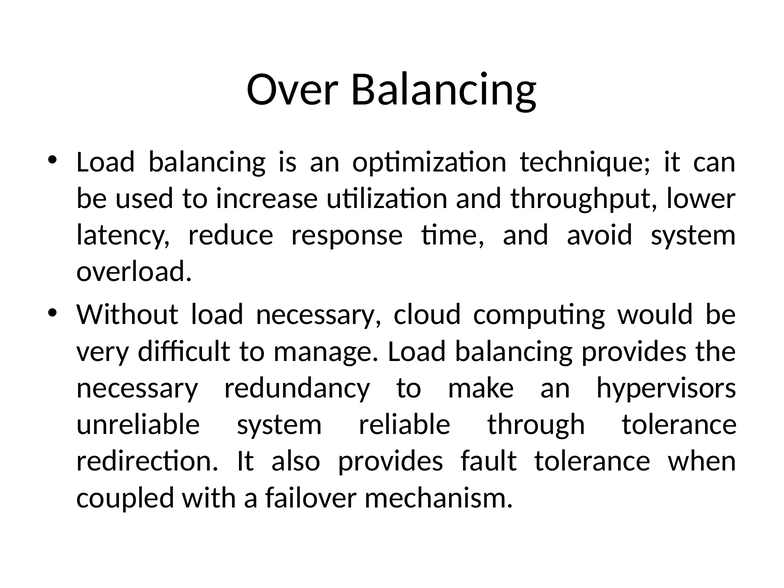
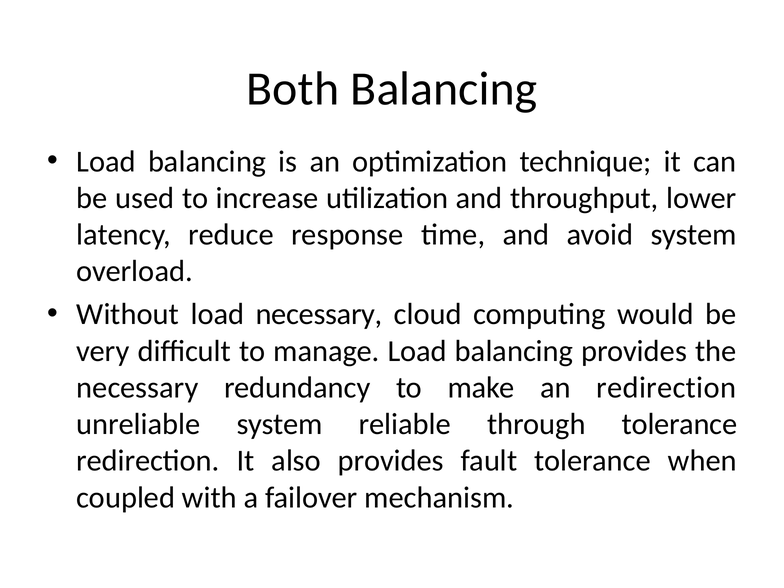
Over: Over -> Both
an hypervisors: hypervisors -> redirection
